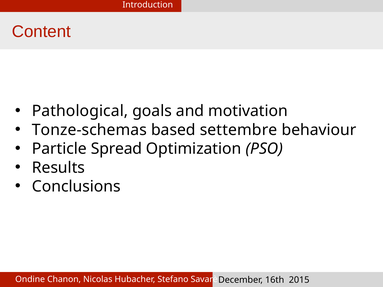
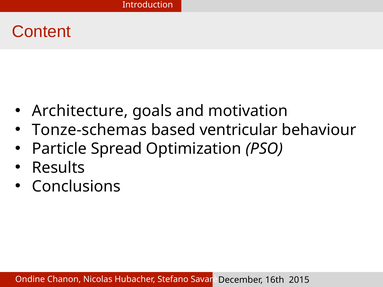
Pathological: Pathological -> Architecture
settembre: settembre -> ventricular
